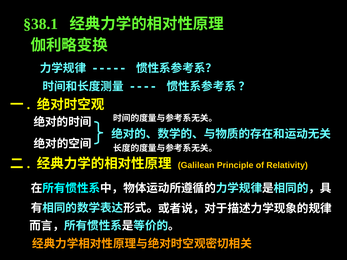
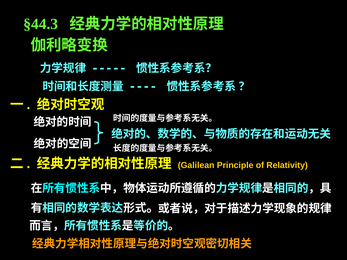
§38.1: §38.1 -> §44.3
